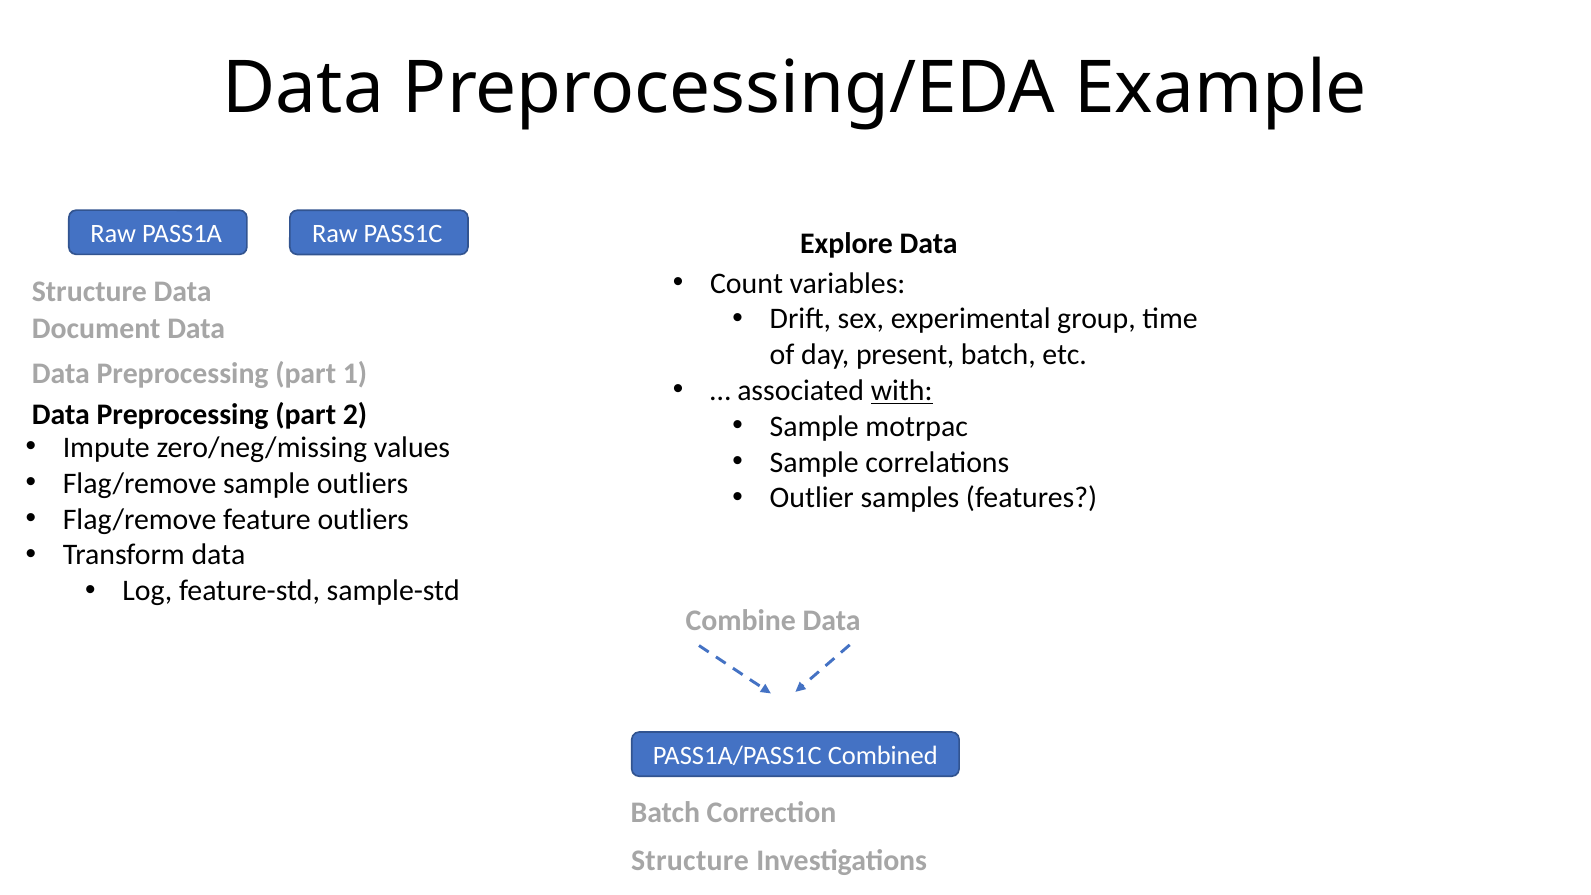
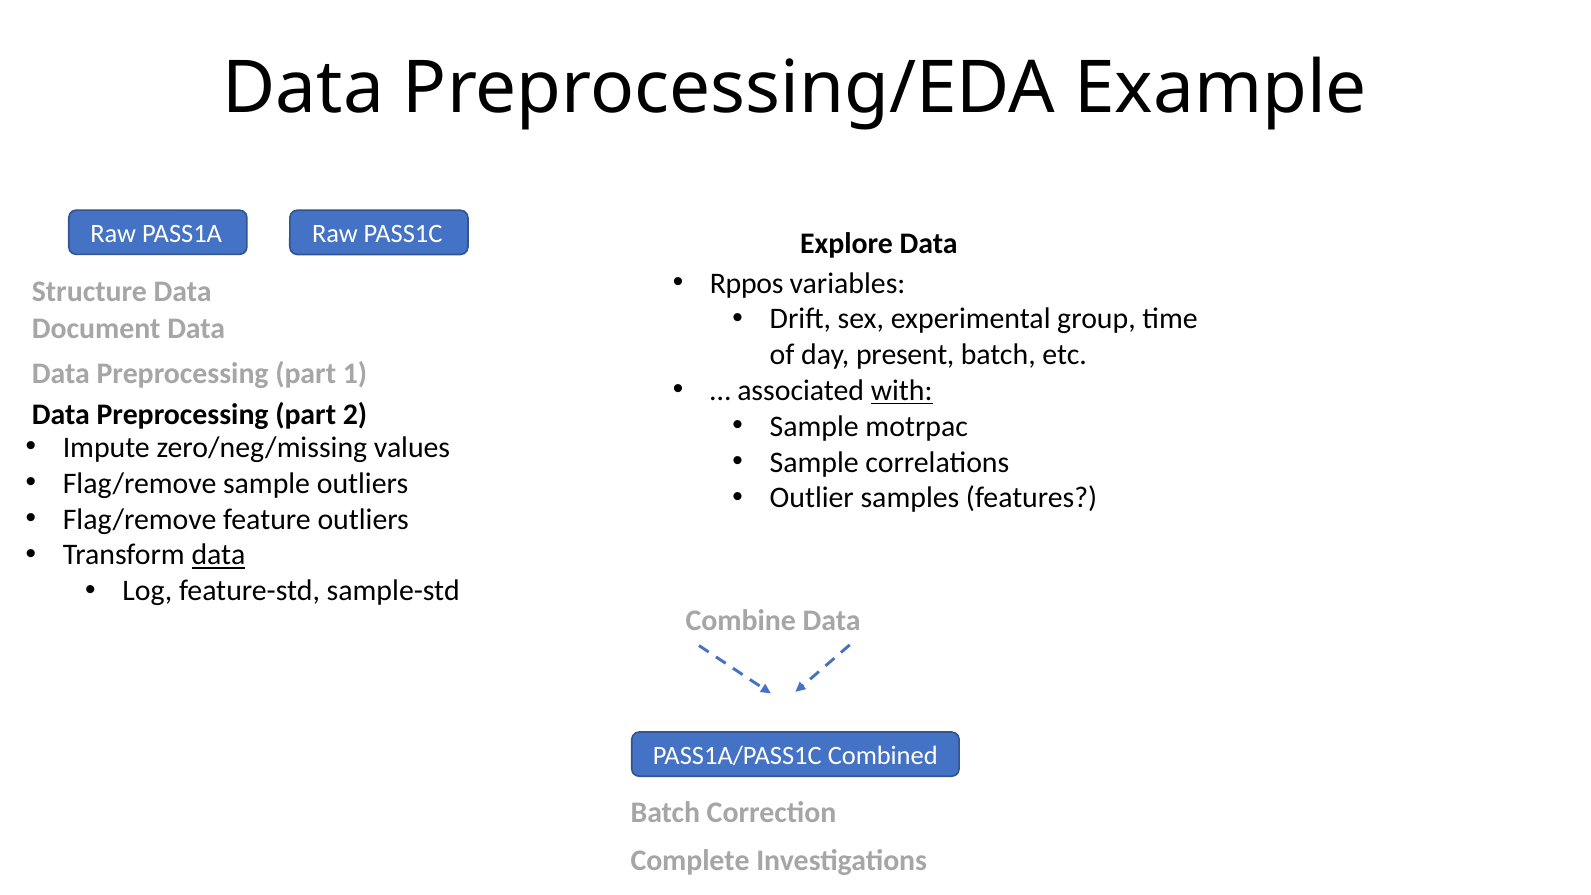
Count: Count -> Rppos
data at (218, 555) underline: none -> present
Structure at (690, 861): Structure -> Complete
